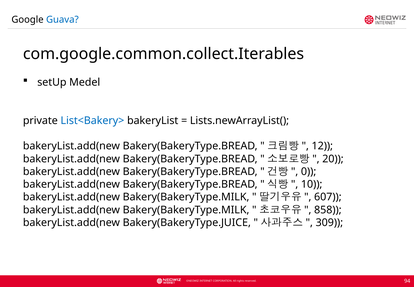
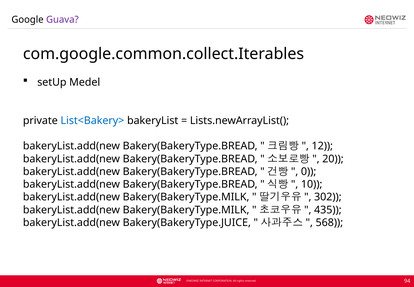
Guava colour: blue -> purple
607: 607 -> 302
858: 858 -> 435
309: 309 -> 568
